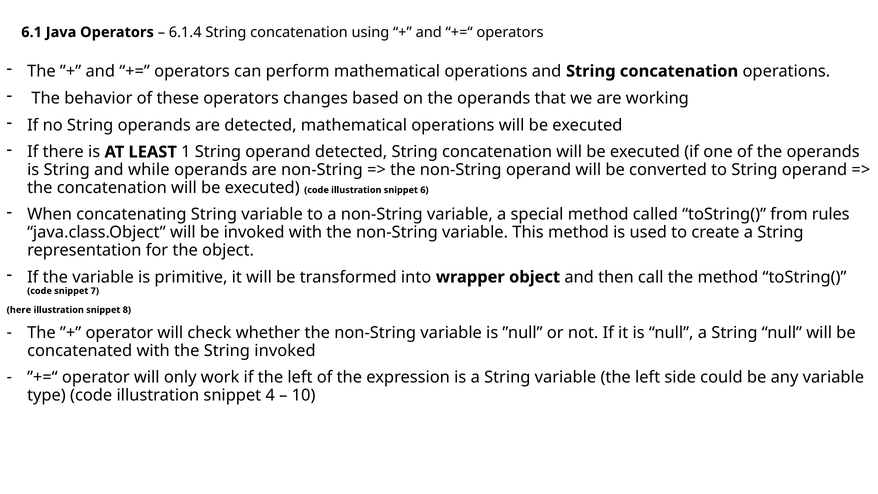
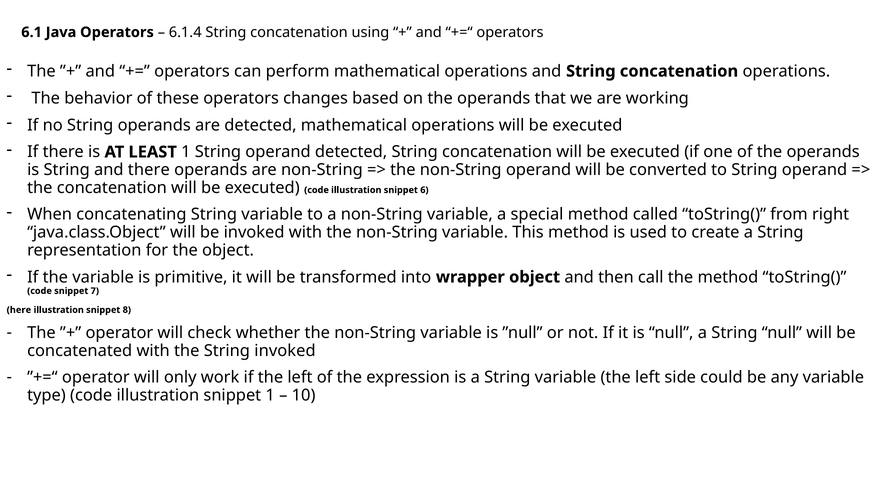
and while: while -> there
rules: rules -> right
snippet 4: 4 -> 1
